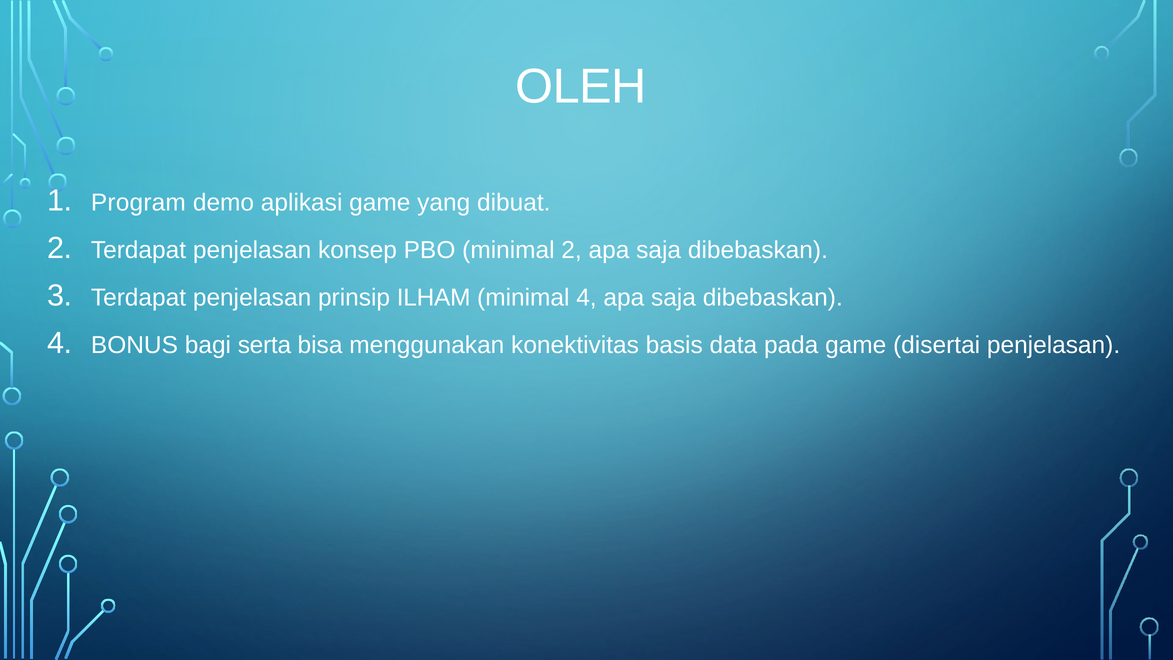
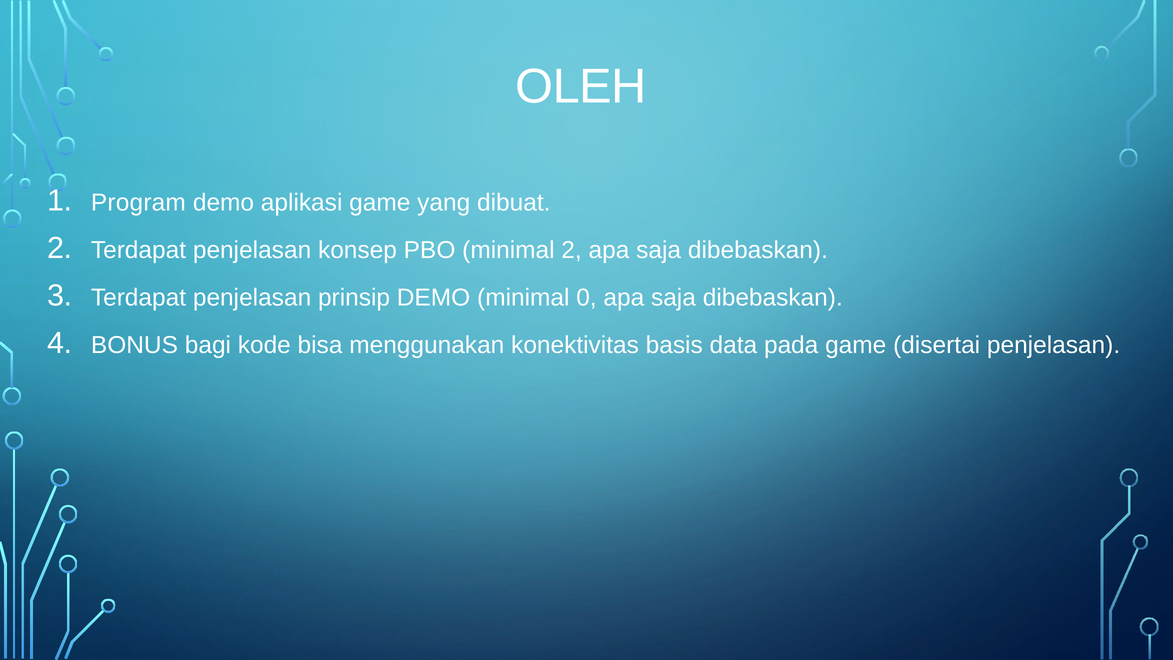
prinsip ILHAM: ILHAM -> DEMO
minimal 4: 4 -> 0
serta: serta -> kode
